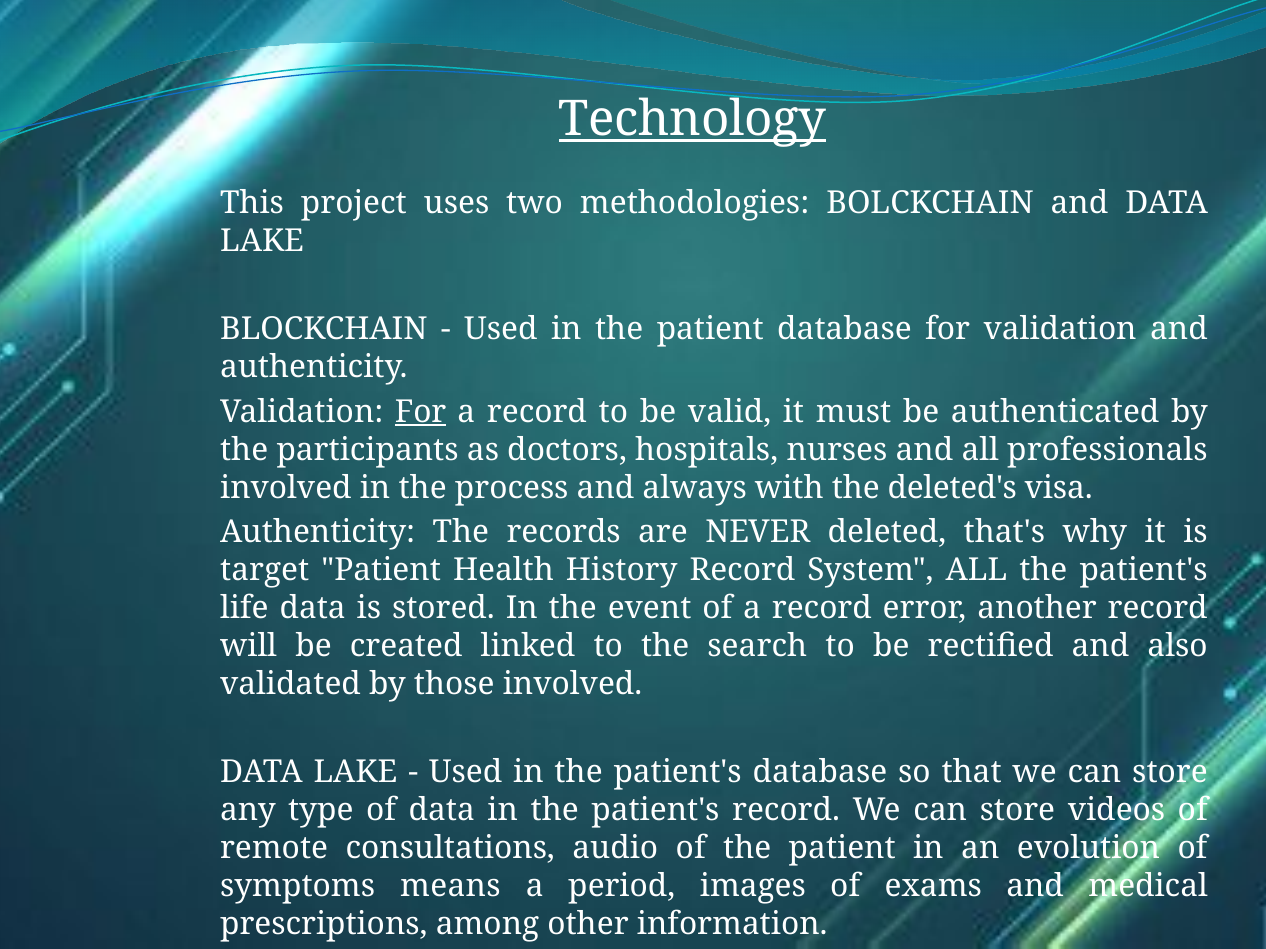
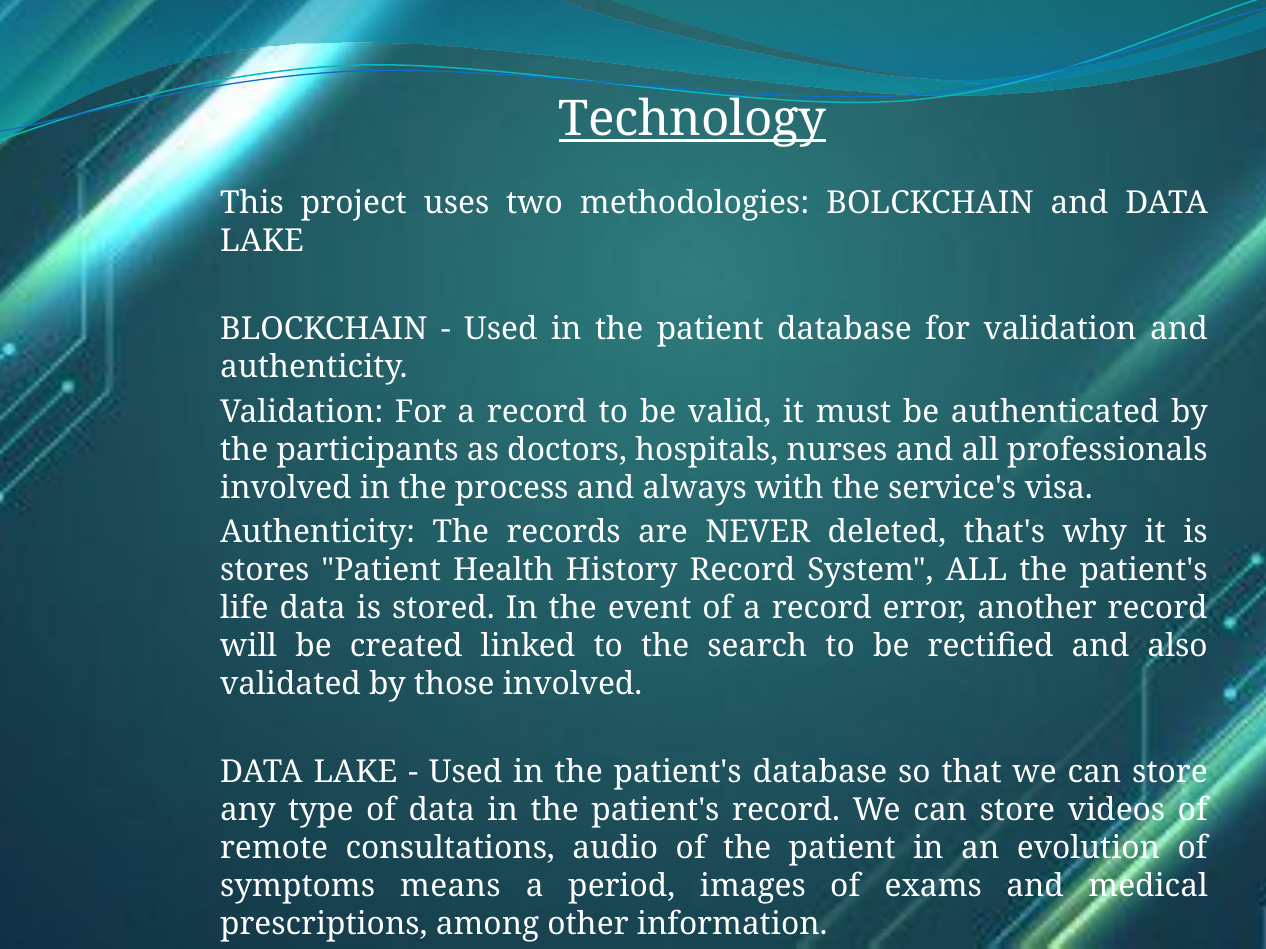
For at (421, 412) underline: present -> none
deleted's: deleted's -> service's
target: target -> stores
